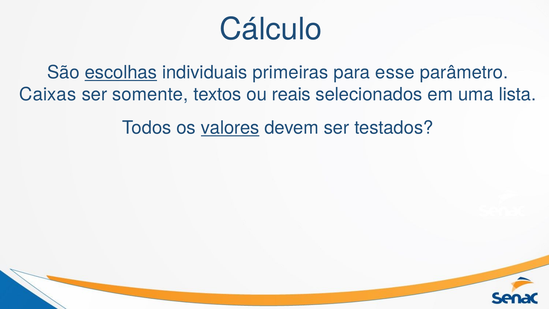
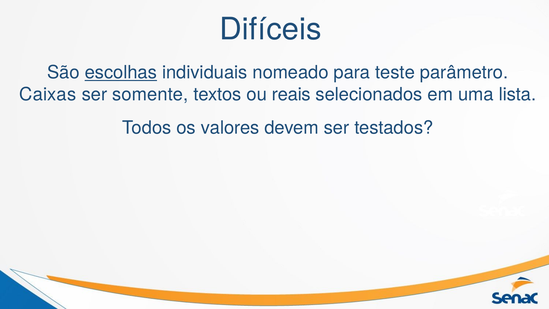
Cálculo: Cálculo -> Difíceis
primeiras: primeiras -> nomeado
esse: esse -> teste
valores underline: present -> none
